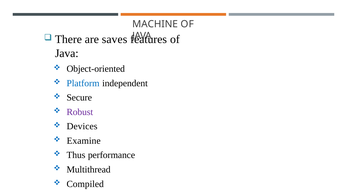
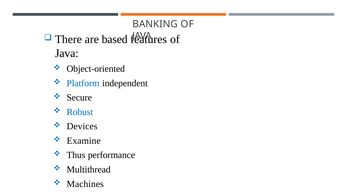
MACHINE: MACHINE -> BANKING
saves: saves -> based
Robust colour: purple -> blue
Compiled: Compiled -> Machines
